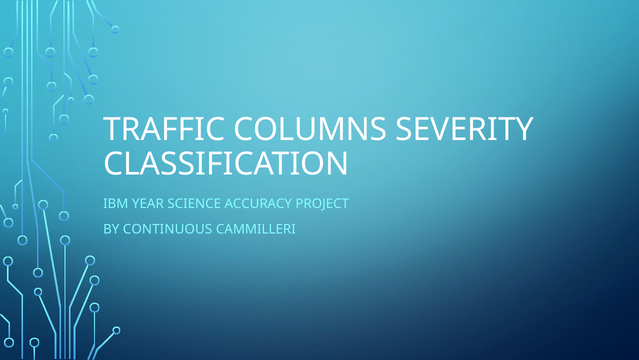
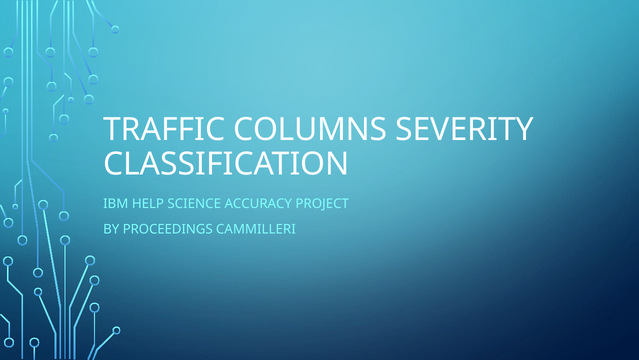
YEAR: YEAR -> HELP
CONTINUOUS: CONTINUOUS -> PROCEEDINGS
